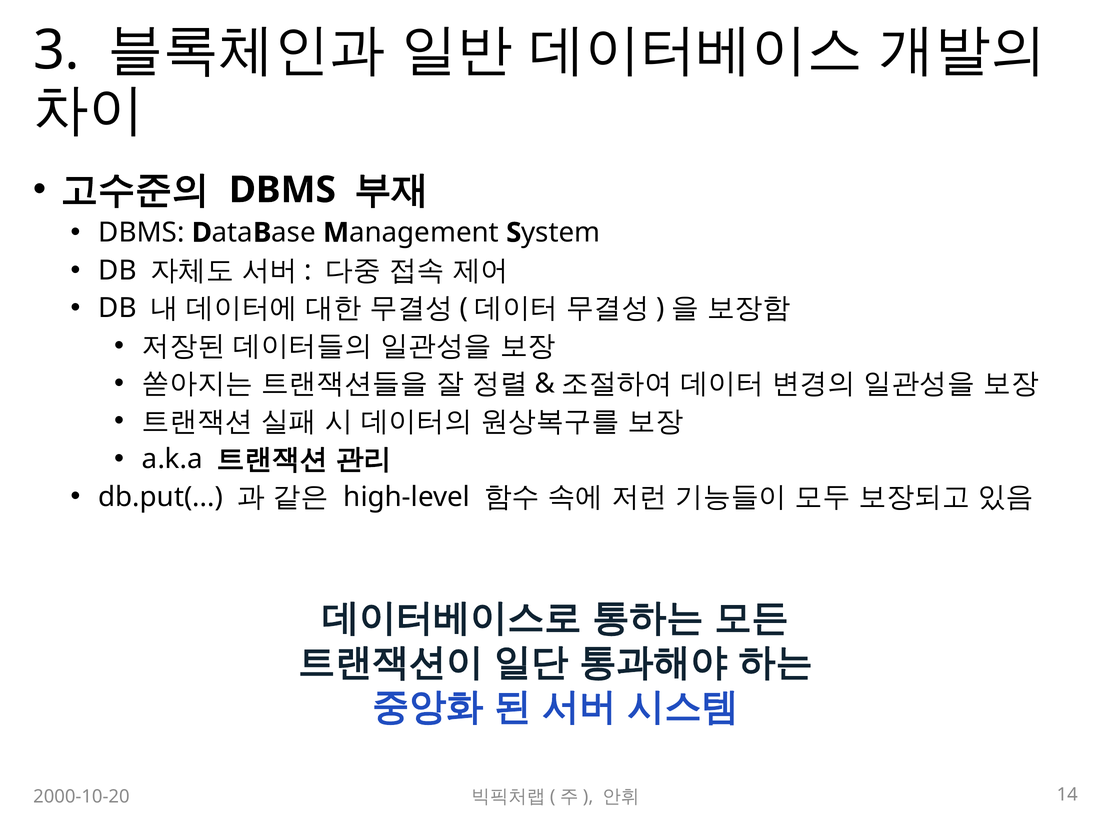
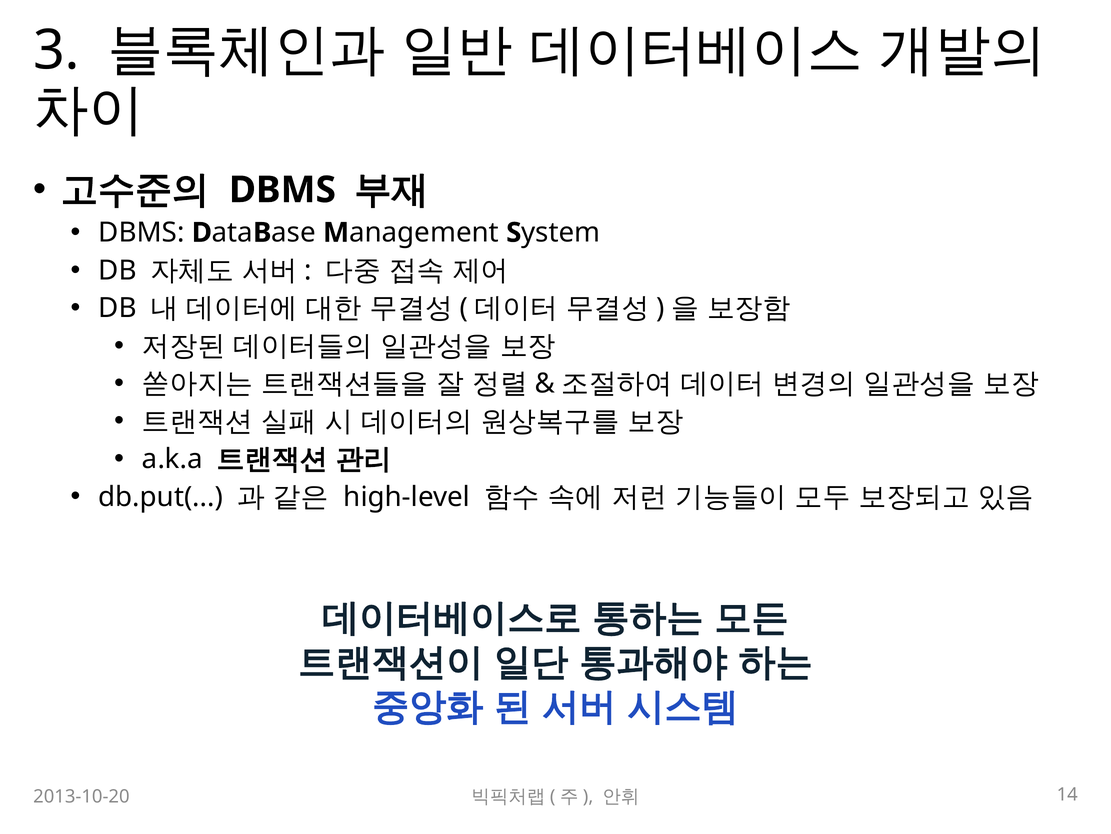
2000-10-20: 2000-10-20 -> 2013-10-20
